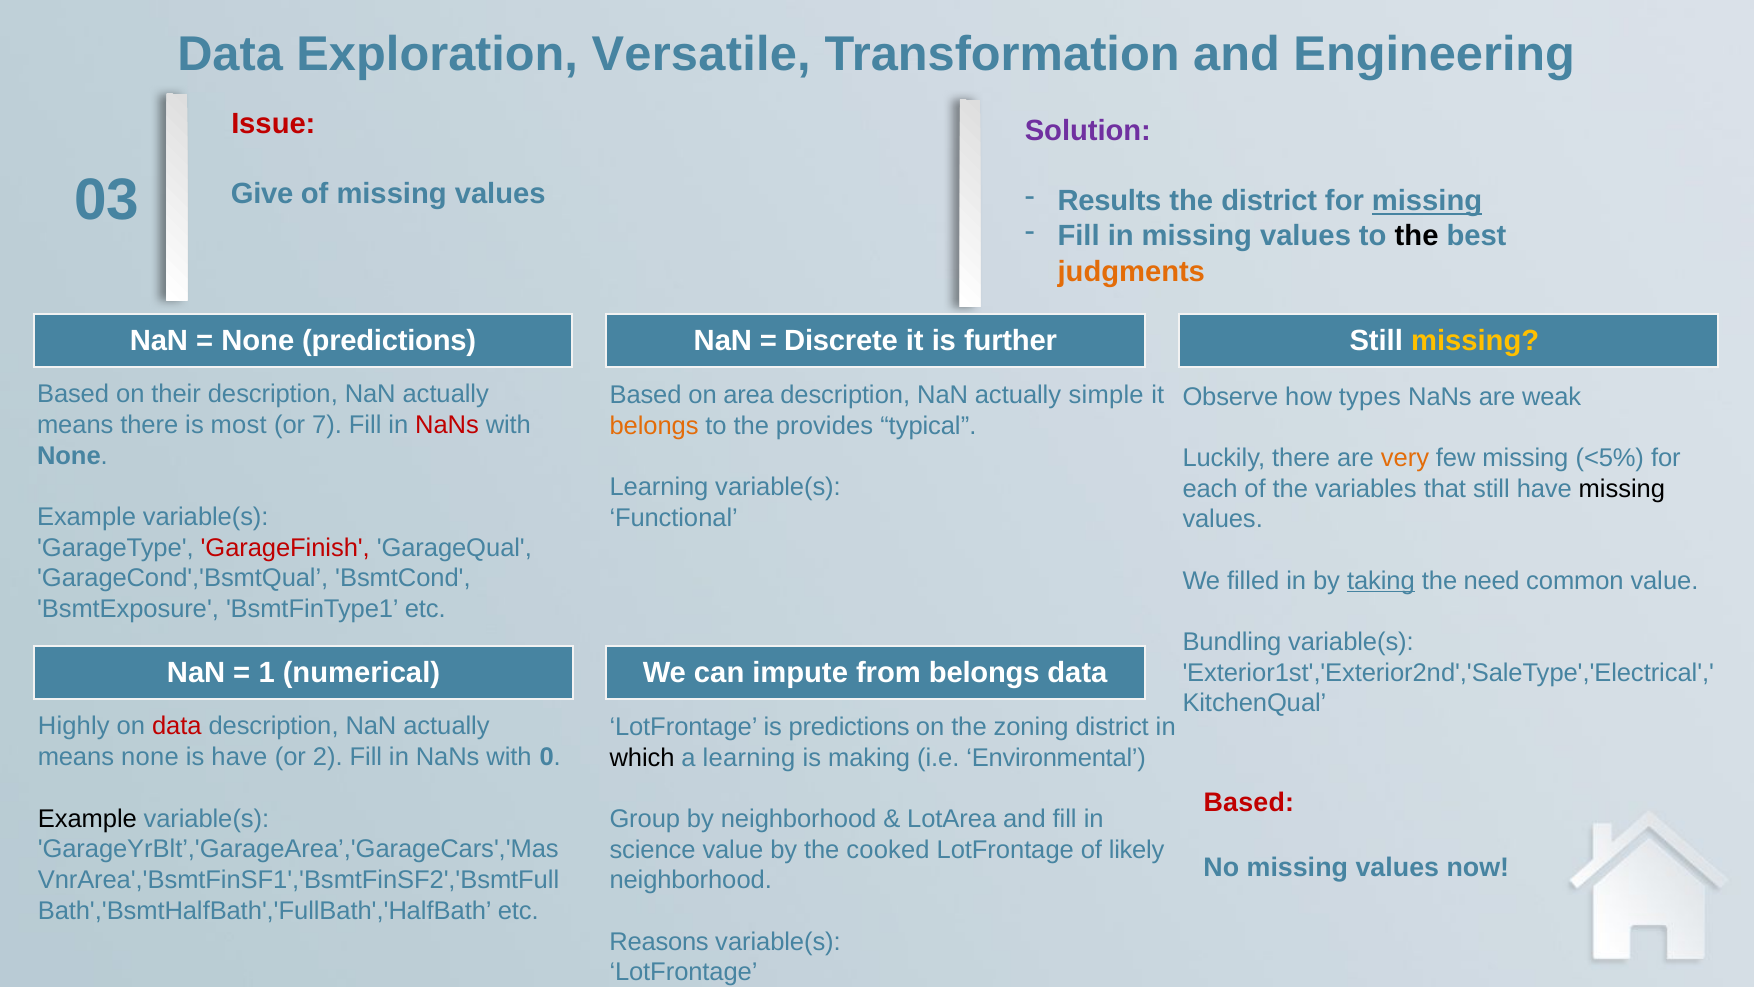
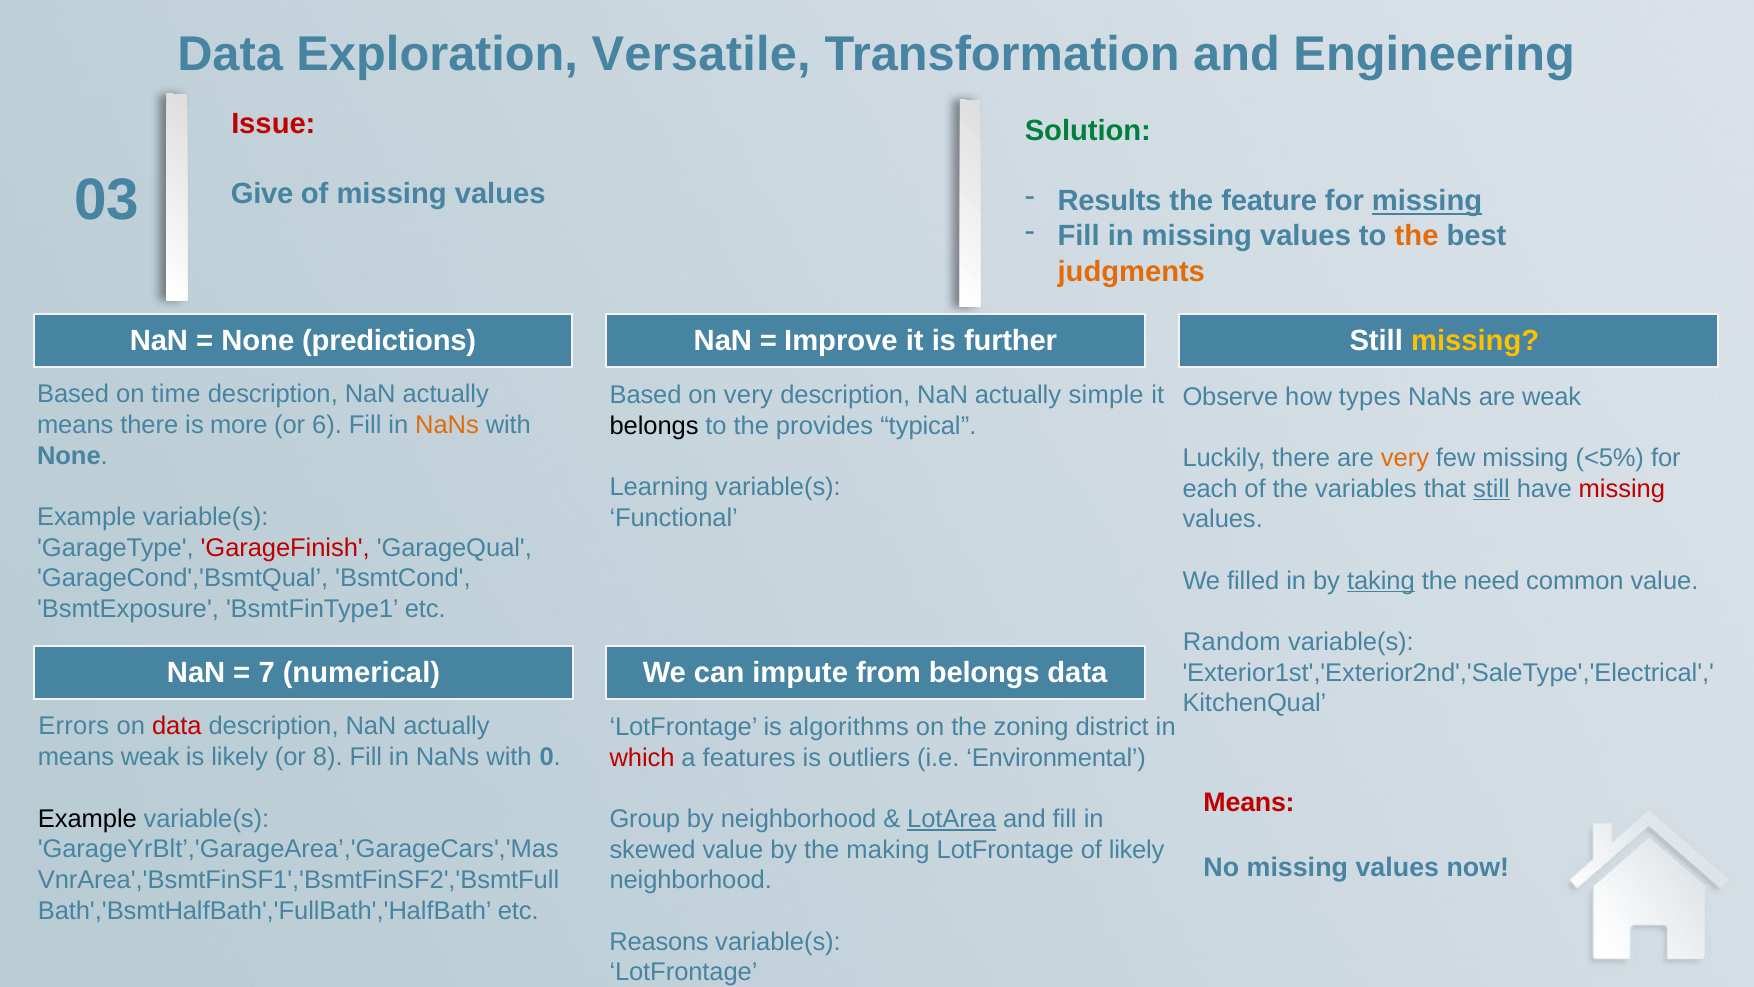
Solution colour: purple -> green
the district: district -> feature
the at (1417, 236) colour: black -> orange
Discrete: Discrete -> Improve
their: their -> time
on area: area -> very
most: most -> more
7: 7 -> 6
NaNs at (447, 425) colour: red -> orange
belongs at (654, 426) colour: orange -> black
still at (1491, 489) underline: none -> present
missing at (1622, 489) colour: black -> red
Bundling: Bundling -> Random
1: 1 -> 7
Highly: Highly -> Errors
is predictions: predictions -> algorithms
means none: none -> weak
is have: have -> likely
2: 2 -> 8
which colour: black -> red
a learning: learning -> features
making: making -> outliers
Based at (1249, 803): Based -> Means
LotArea underline: none -> present
science: science -> skewed
cooked: cooked -> making
